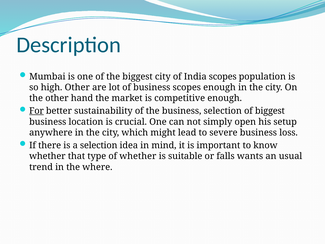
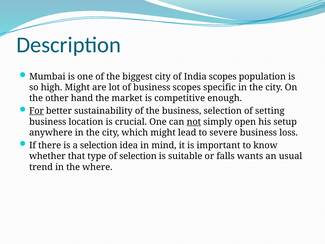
high Other: Other -> Might
scopes enough: enough -> specific
of biggest: biggest -> setting
not underline: none -> present
of whether: whether -> selection
